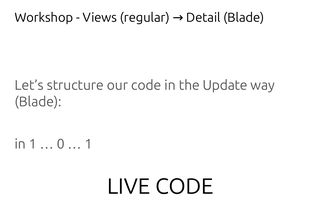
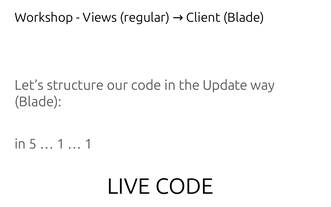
Detail: Detail -> Client
in 1: 1 -> 5
0 at (61, 144): 0 -> 1
